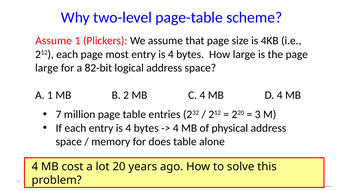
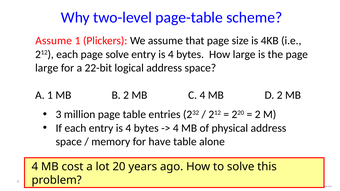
page most: most -> solve
82-bit: 82-bit -> 22-bit
D 4: 4 -> 2
7 at (58, 115): 7 -> 3
3 at (258, 115): 3 -> 2
does: does -> have
